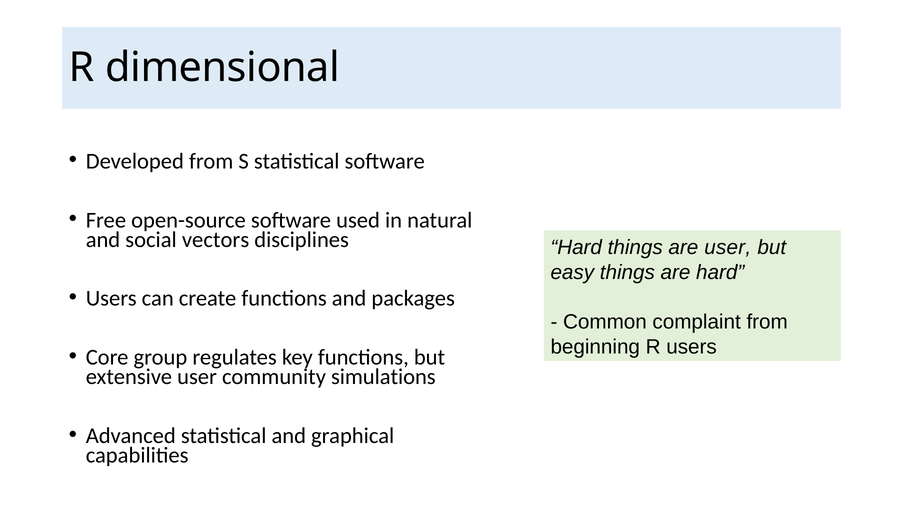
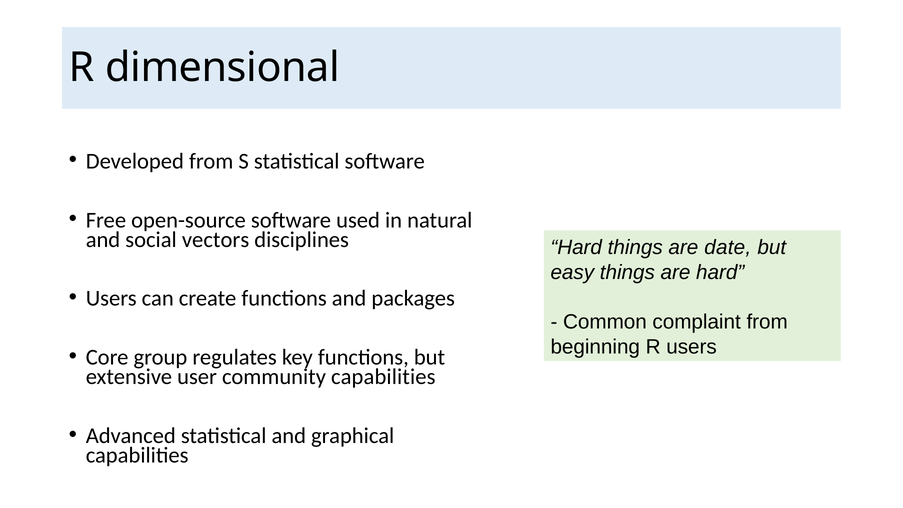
are user: user -> date
community simulations: simulations -> capabilities
